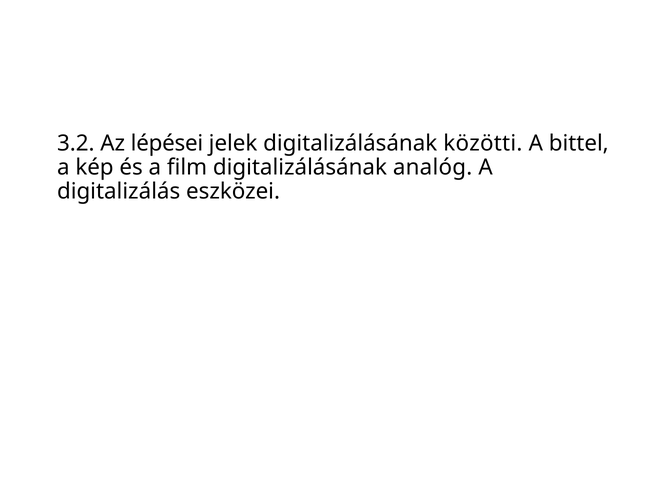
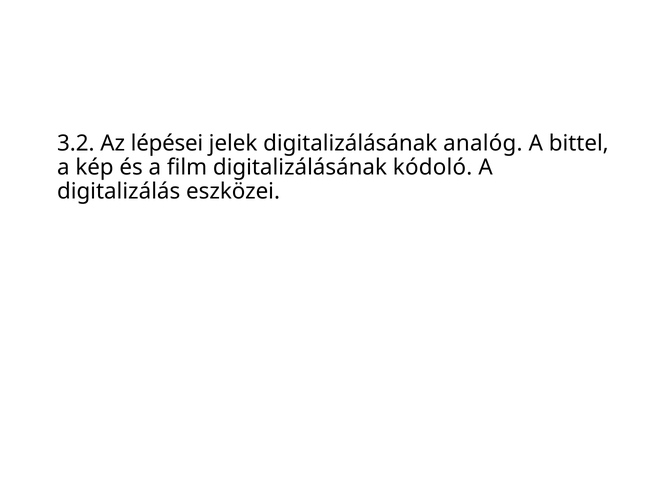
közötti: közötti -> analóg
analóg: analóg -> kódoló
